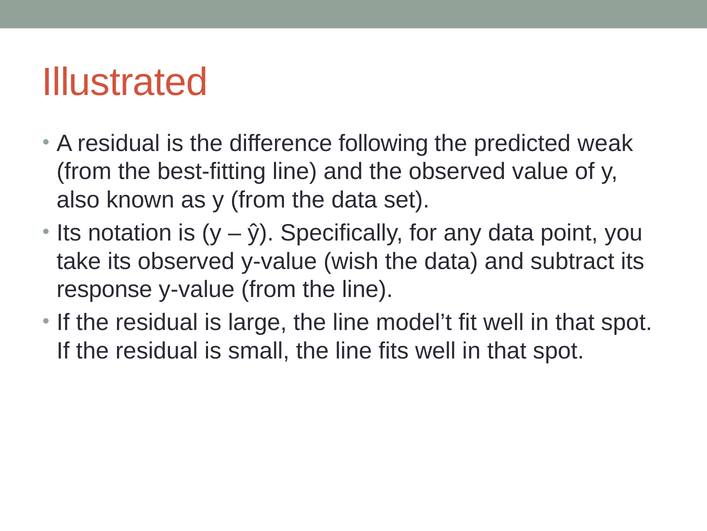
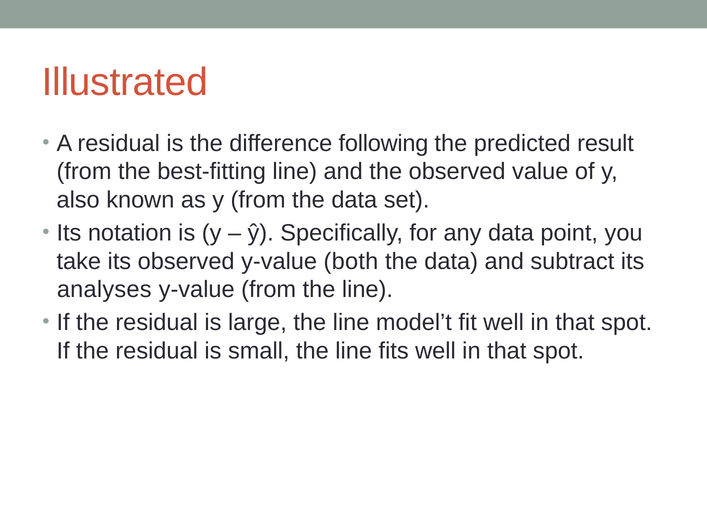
weak: weak -> result
wish: wish -> both
response: response -> analyses
